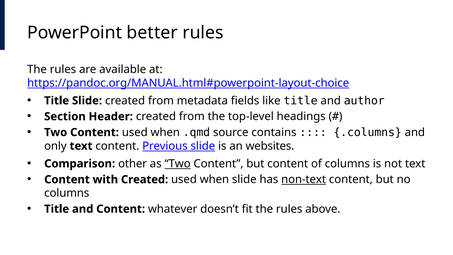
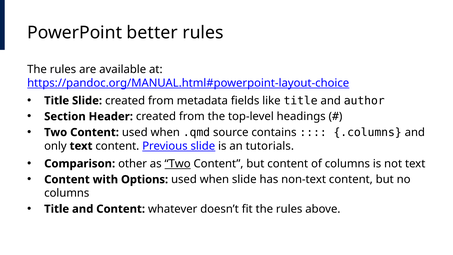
websites: websites -> tutorials
with Created: Created -> Options
non-text underline: present -> none
